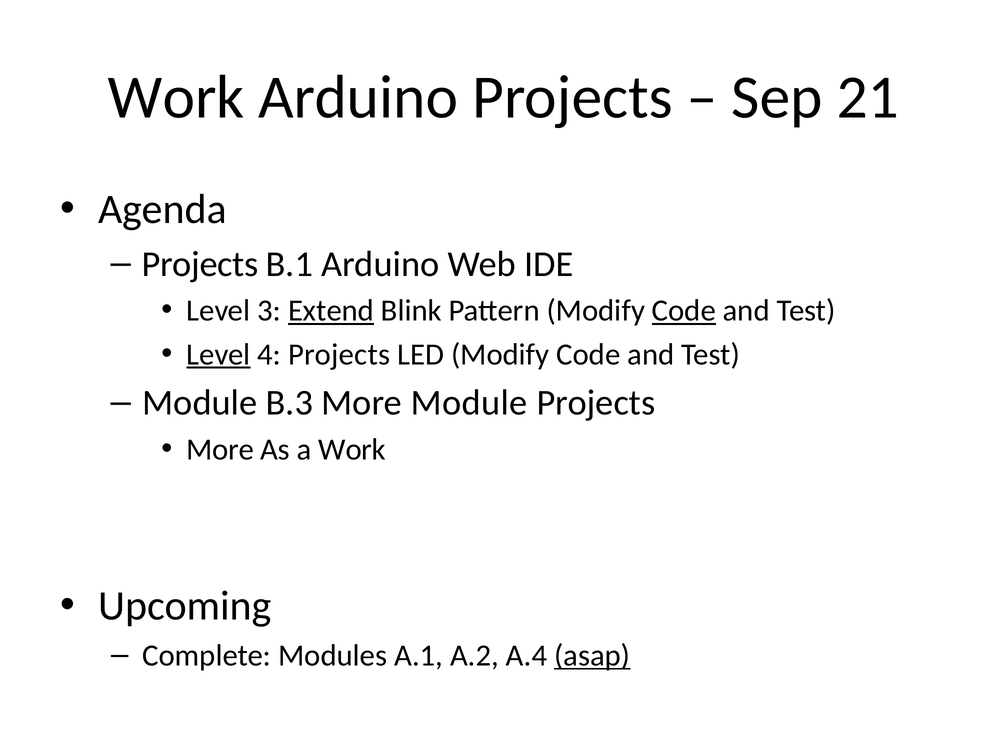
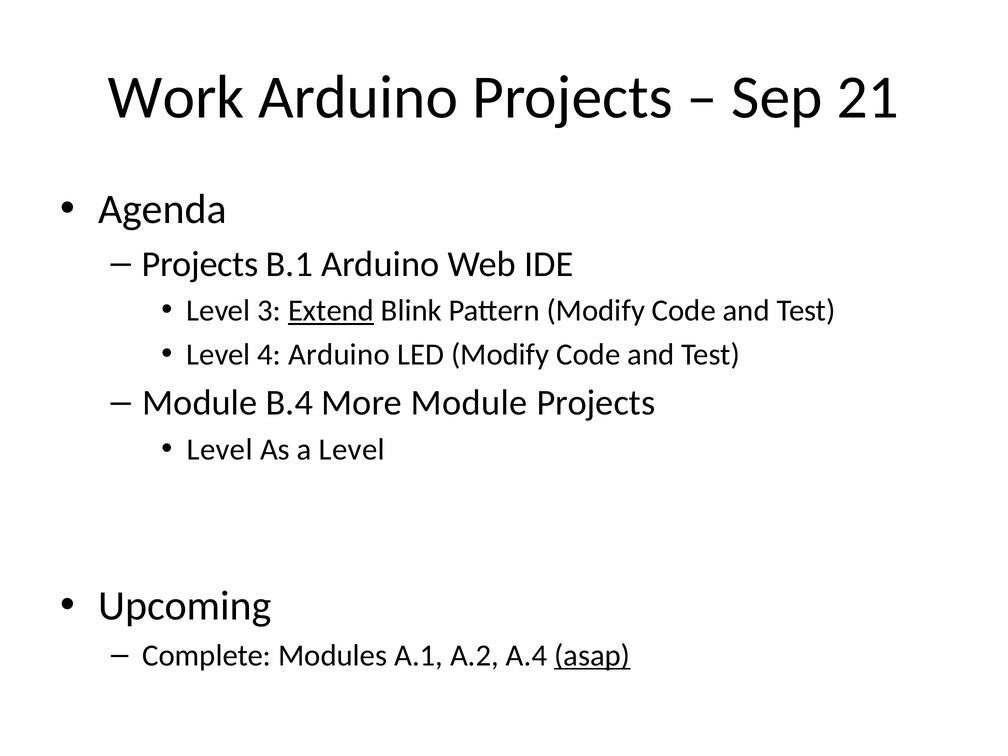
Code at (684, 311) underline: present -> none
Level at (219, 354) underline: present -> none
4 Projects: Projects -> Arduino
B.3: B.3 -> B.4
More at (220, 450): More -> Level
a Work: Work -> Level
